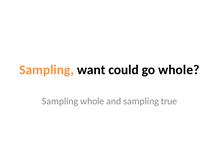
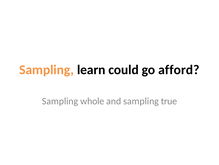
want: want -> learn
go whole: whole -> afford
